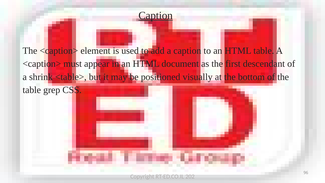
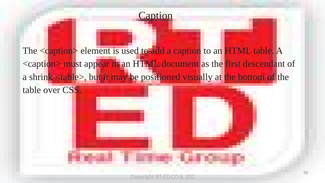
grep: grep -> over
